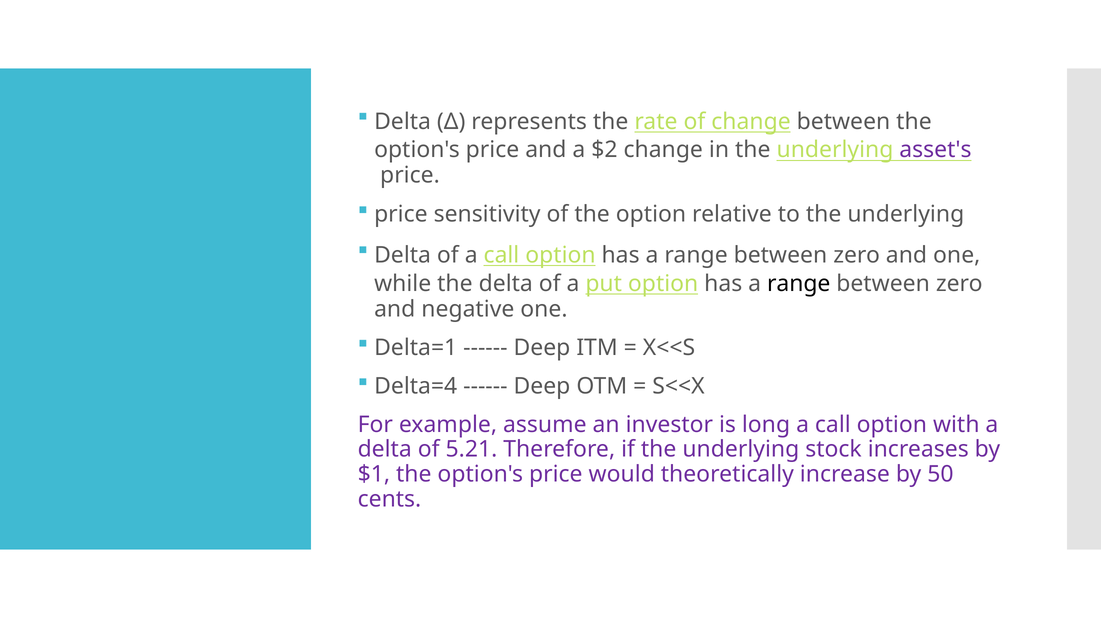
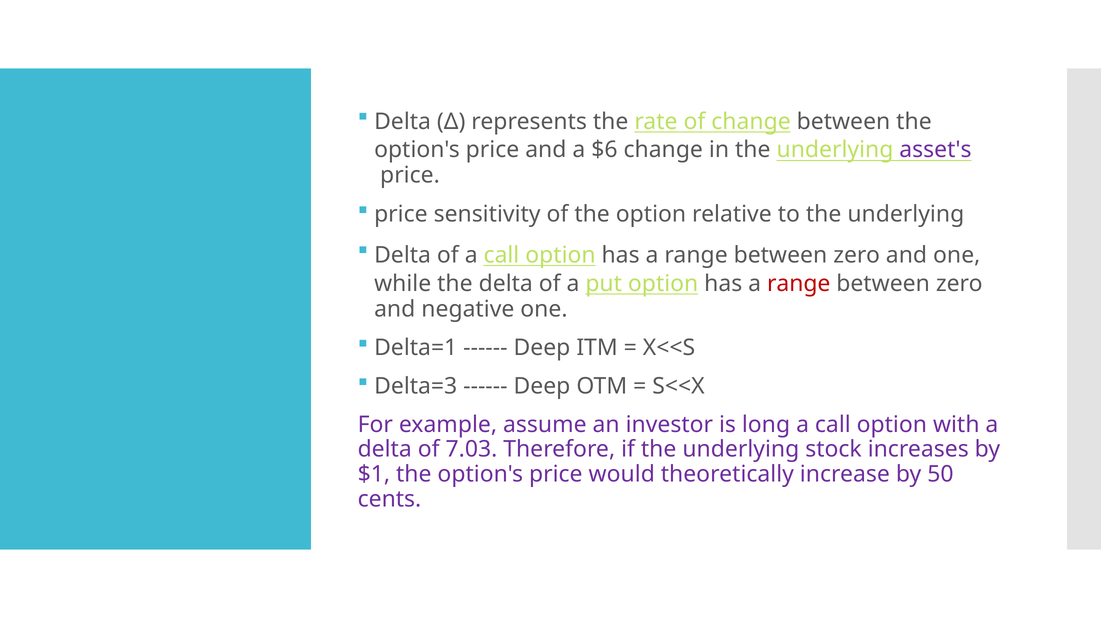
$2: $2 -> $6
range at (799, 284) colour: black -> red
Delta=4: Delta=4 -> Delta=3
5.21: 5.21 -> 7.03
